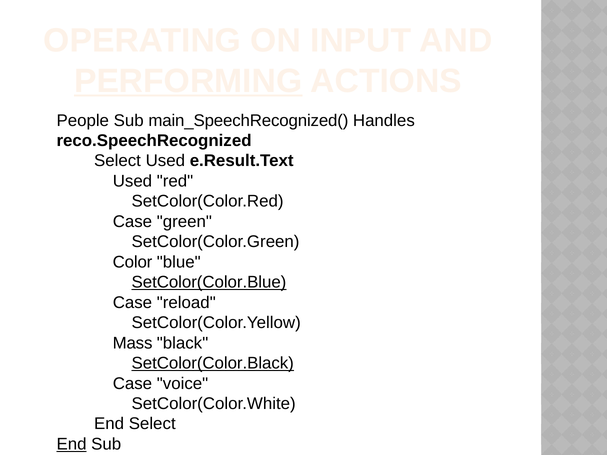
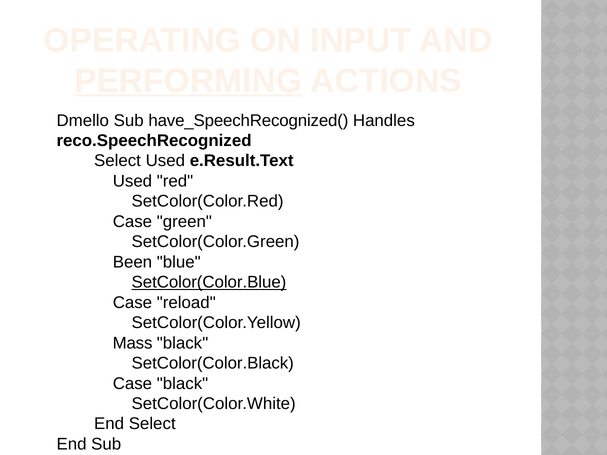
People: People -> Dmello
main_SpeechRecognized(: main_SpeechRecognized( -> have_SpeechRecognized(
Color: Color -> Been
SetColor(Color.Black underline: present -> none
Case voice: voice -> black
End at (72, 444) underline: present -> none
